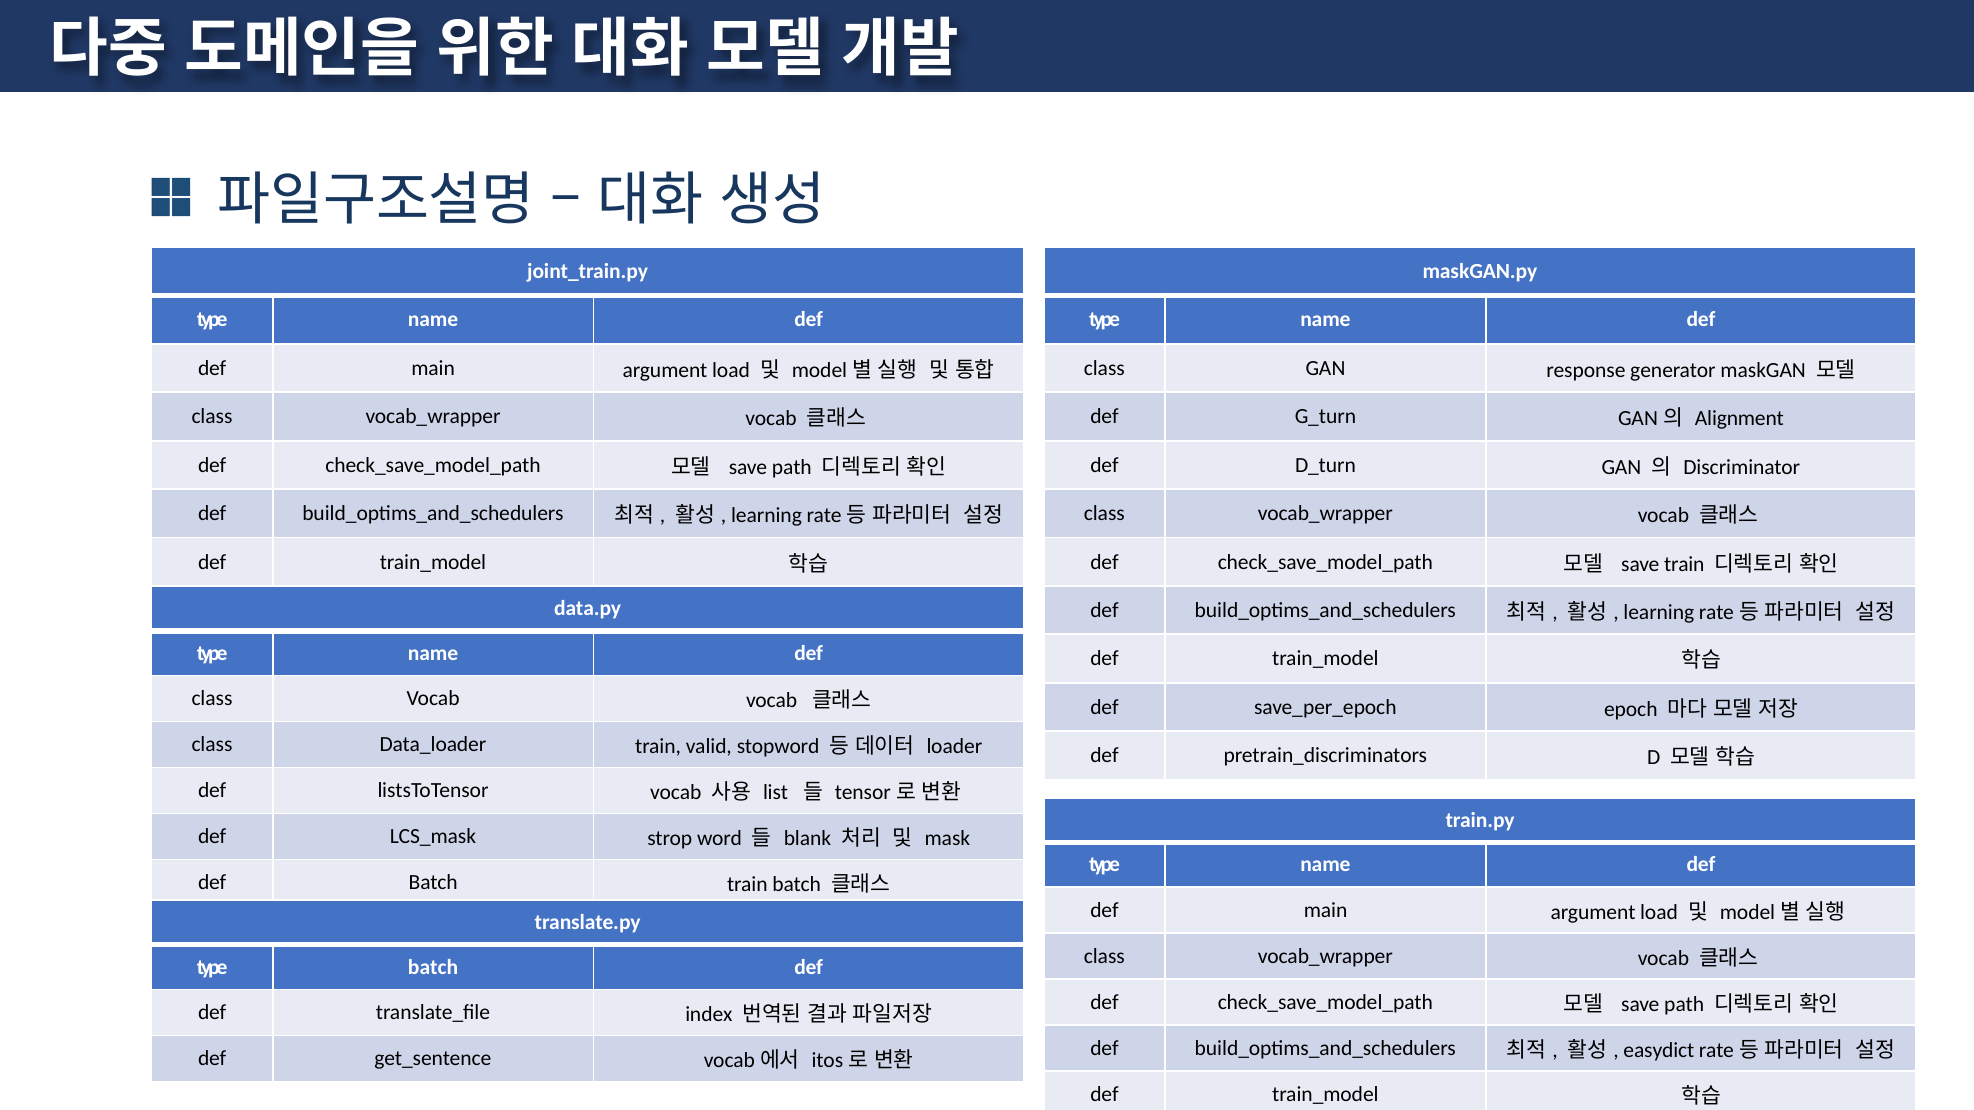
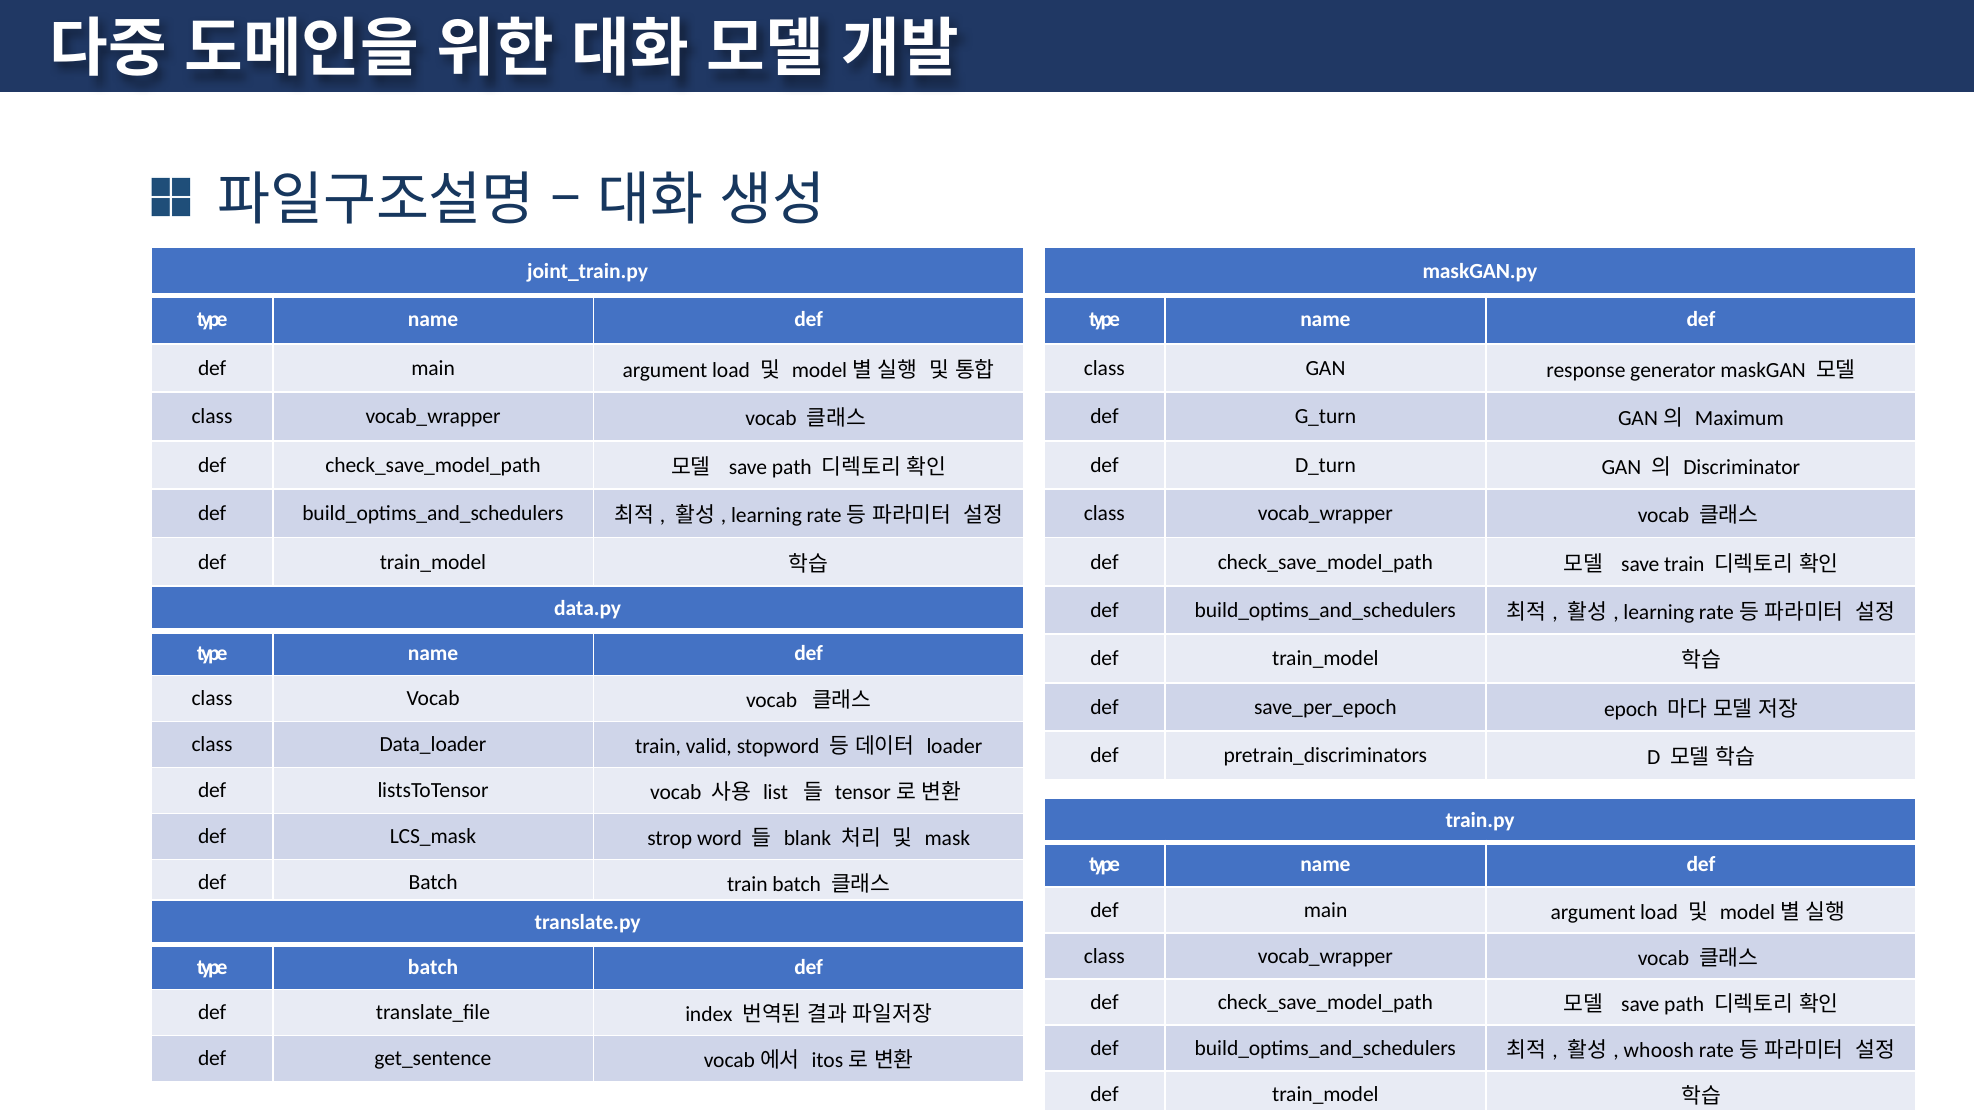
Alignment: Alignment -> Maximum
easydict: easydict -> whoosh
